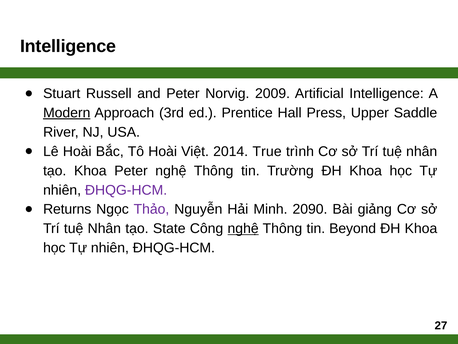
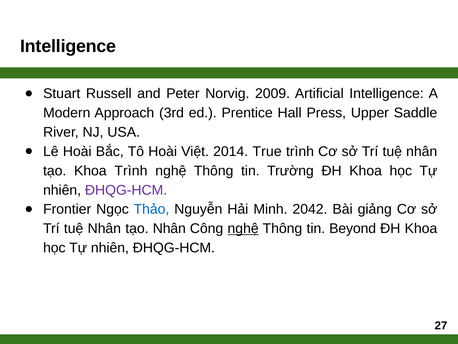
Modern underline: present -> none
Khoa Peter: Peter -> Trình
Returns: Returns -> Frontier
Thảo colour: purple -> blue
2090: 2090 -> 2042
tạo State: State -> Nhân
